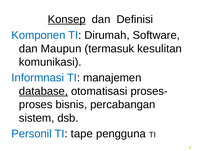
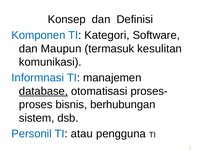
Konsep underline: present -> none
Dirumah: Dirumah -> Kategori
percabangan: percabangan -> berhubungan
tape: tape -> atau
